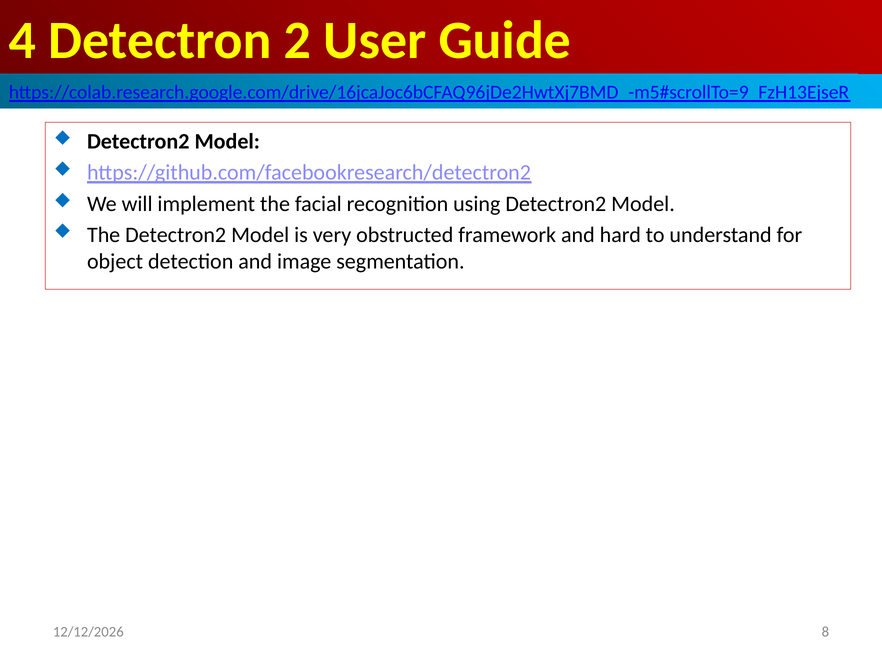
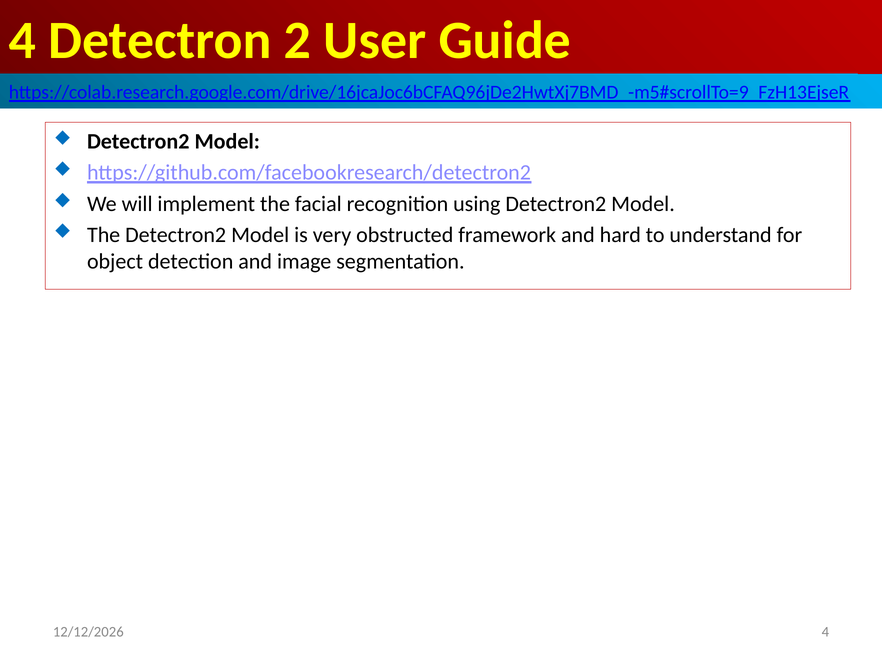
8 at (825, 632): 8 -> 4
